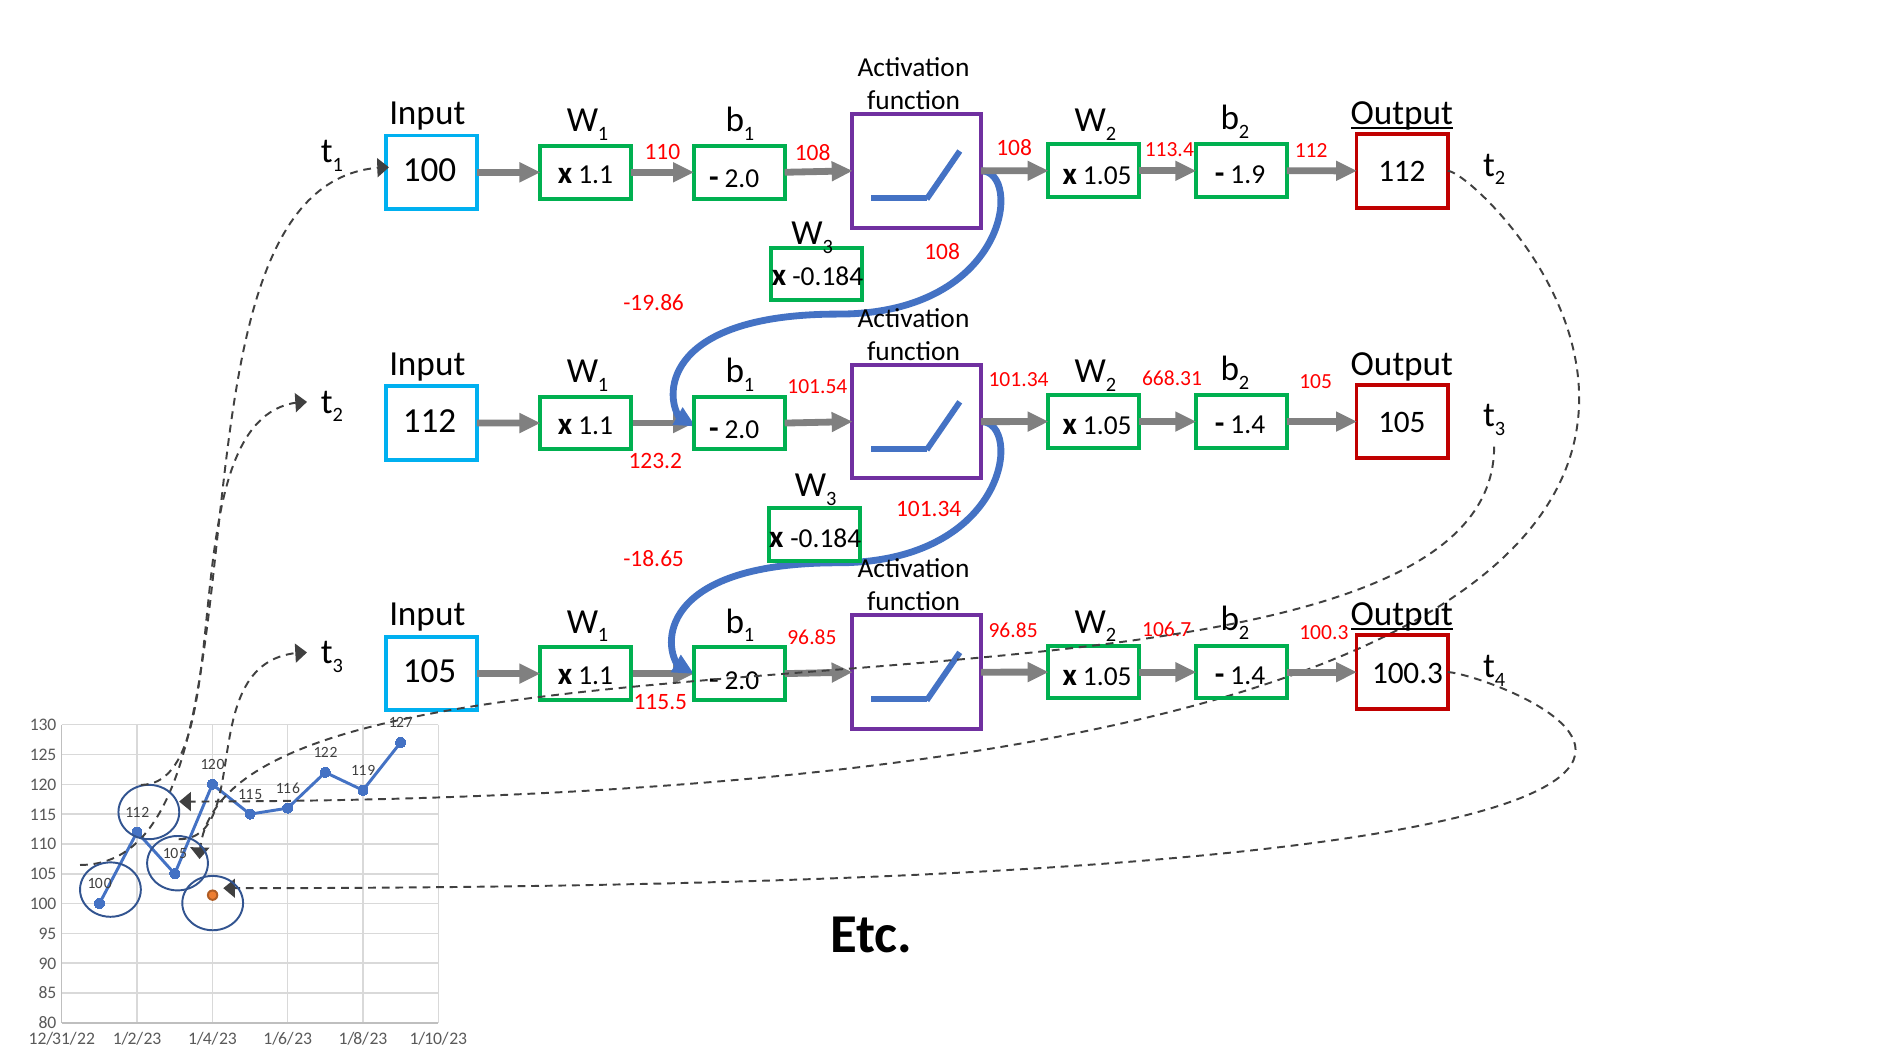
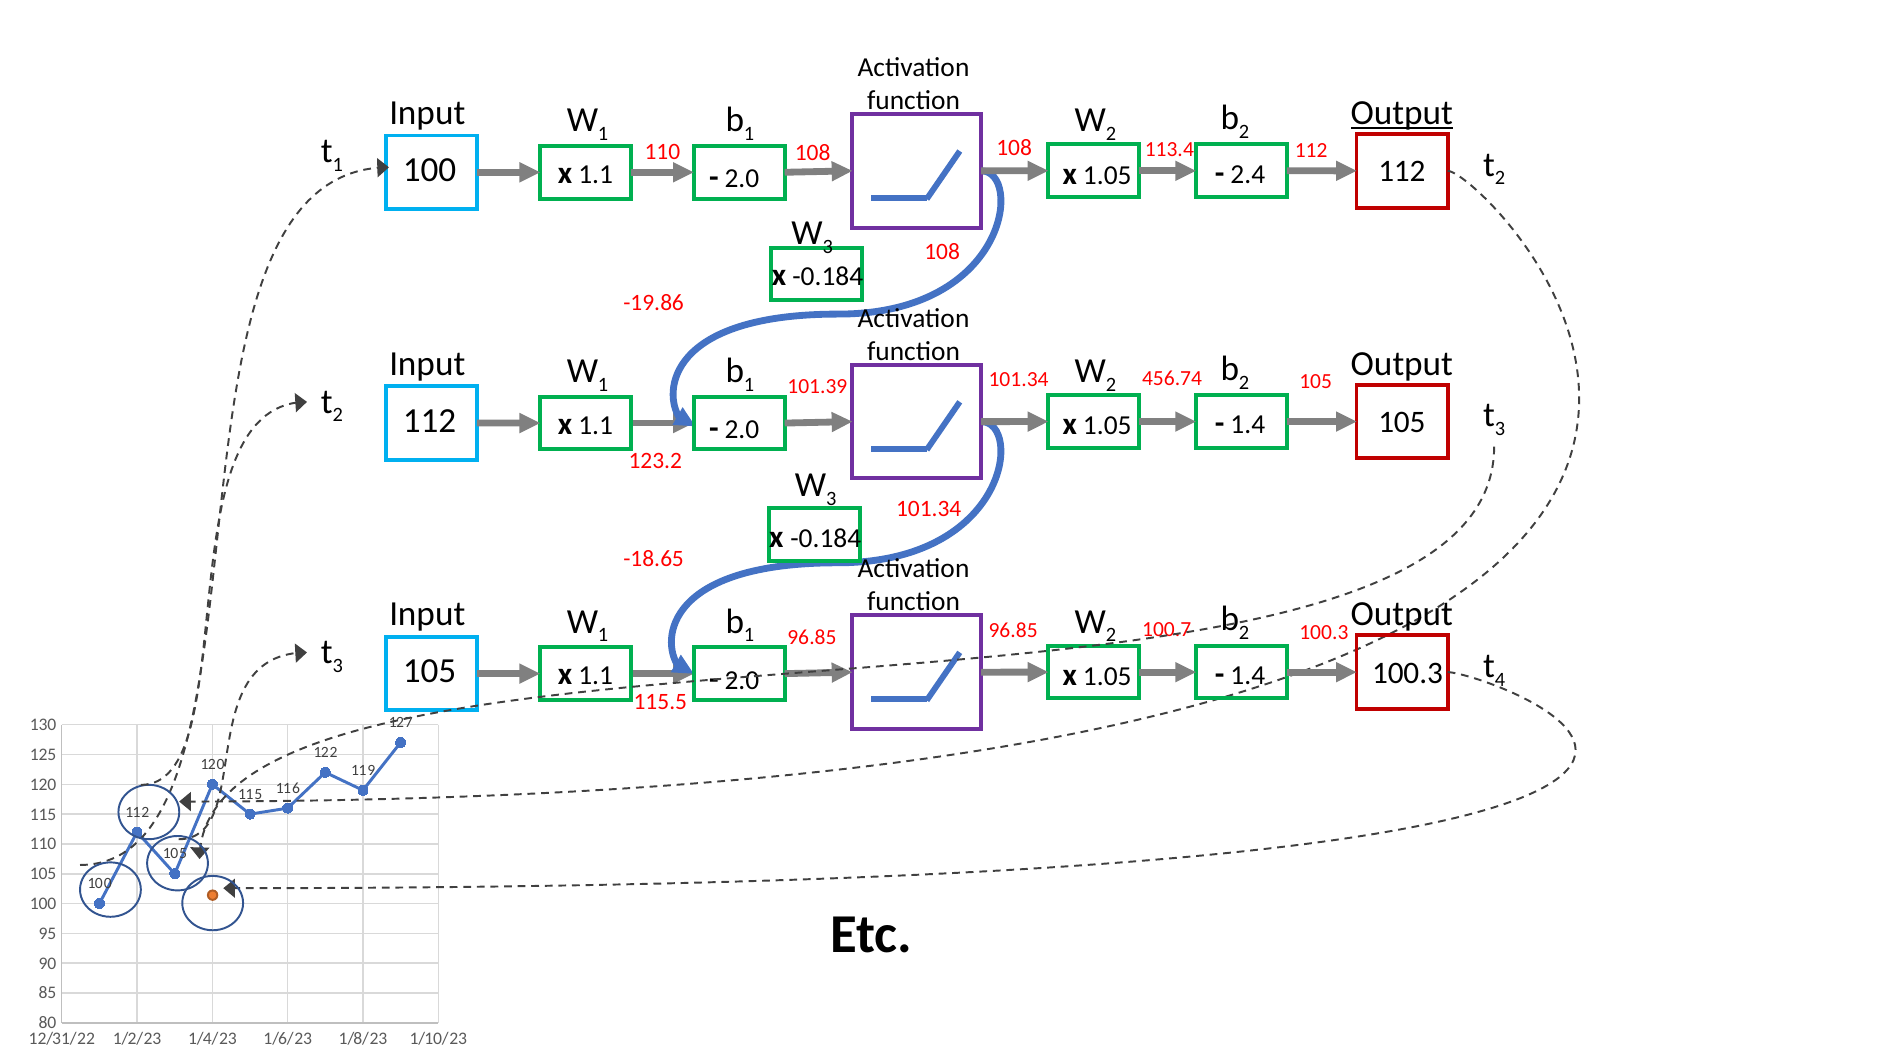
1.9: 1.9 -> 2.4
668.31: 668.31 -> 456.74
101.54: 101.54 -> 101.39
Output at (1402, 614) underline: present -> none
106.7: 106.7 -> 100.7
